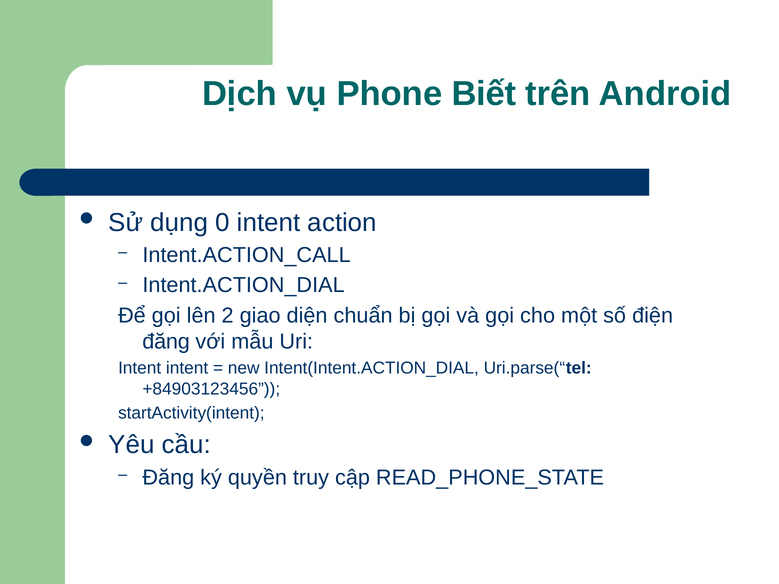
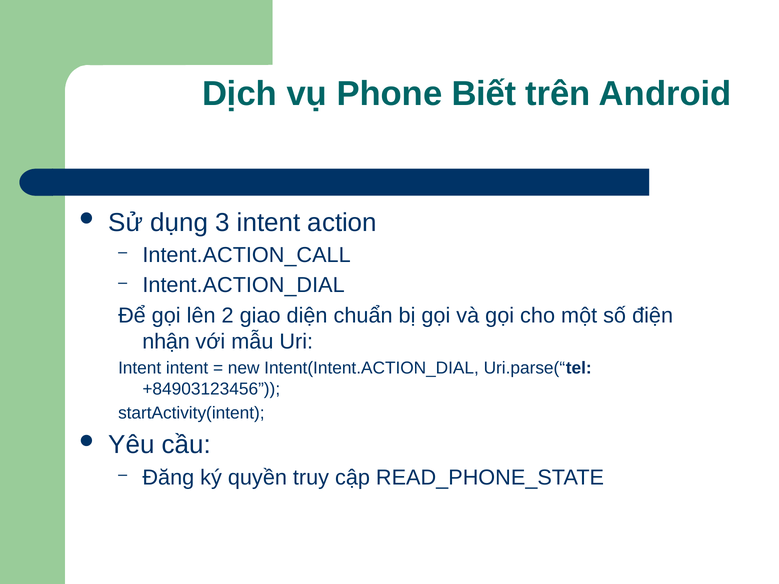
0: 0 -> 3
đăng at (166, 342): đăng -> nhận
